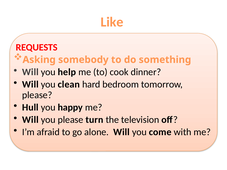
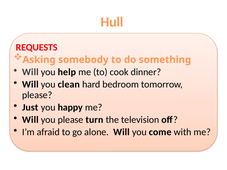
Like: Like -> Hull
Hull: Hull -> Just
